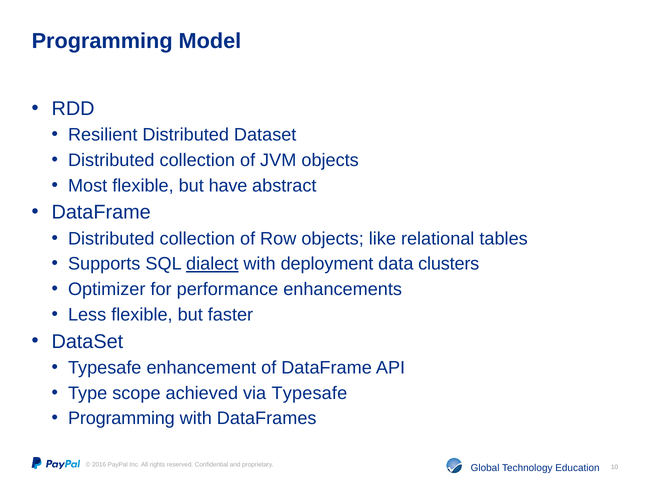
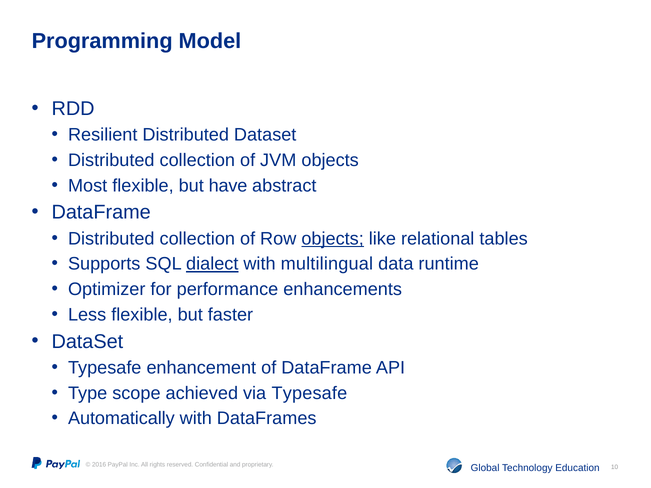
objects at (333, 239) underline: none -> present
deployment: deployment -> multilingual
clusters: clusters -> runtime
Programming at (121, 419): Programming -> Automatically
